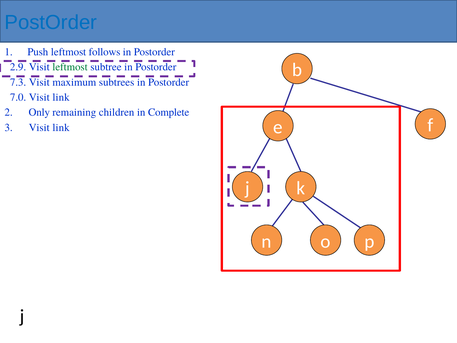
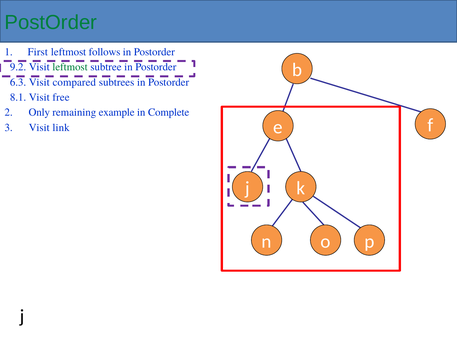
PostOrder at (51, 22) colour: blue -> green
Push: Push -> First
2.9: 2.9 -> 9.2
7.3: 7.3 -> 6.3
maximum: maximum -> compared
7.0: 7.0 -> 8.1
link at (61, 97): link -> free
children: children -> example
